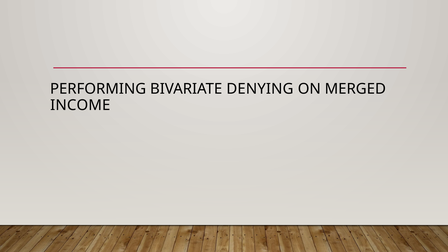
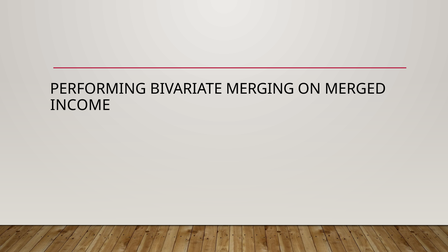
DENYING: DENYING -> MERGING
